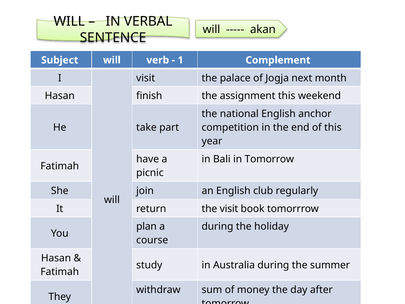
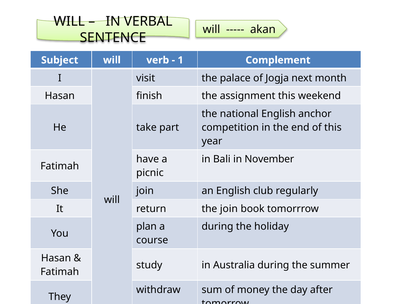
Bali in Tomorrow: Tomorrow -> November
the visit: visit -> join
